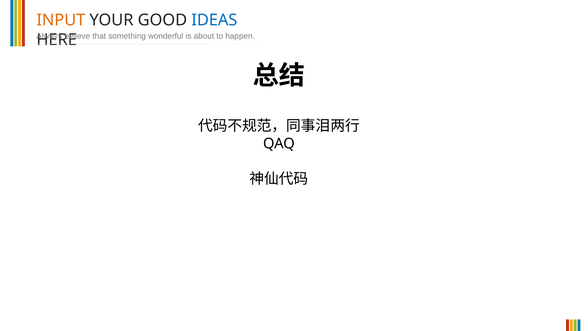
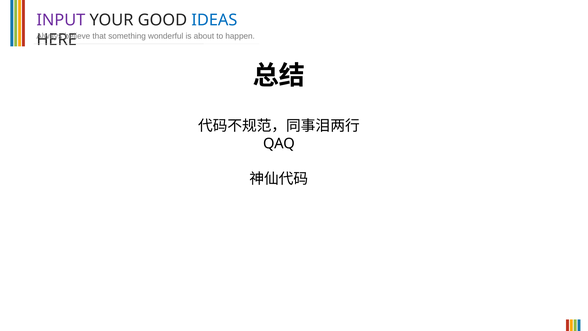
INPUT colour: orange -> purple
